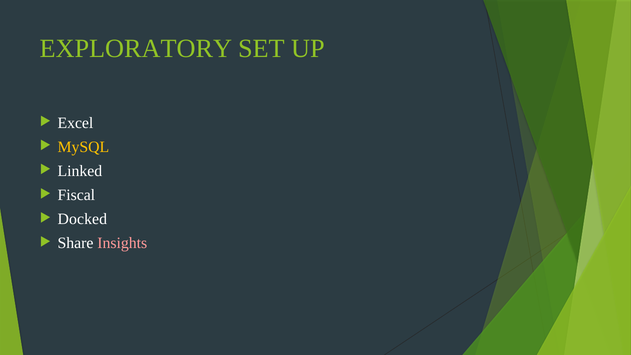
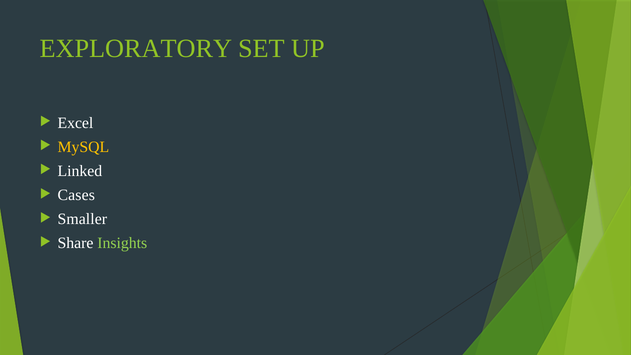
Fiscal: Fiscal -> Cases
Docked: Docked -> Smaller
Insights colour: pink -> light green
